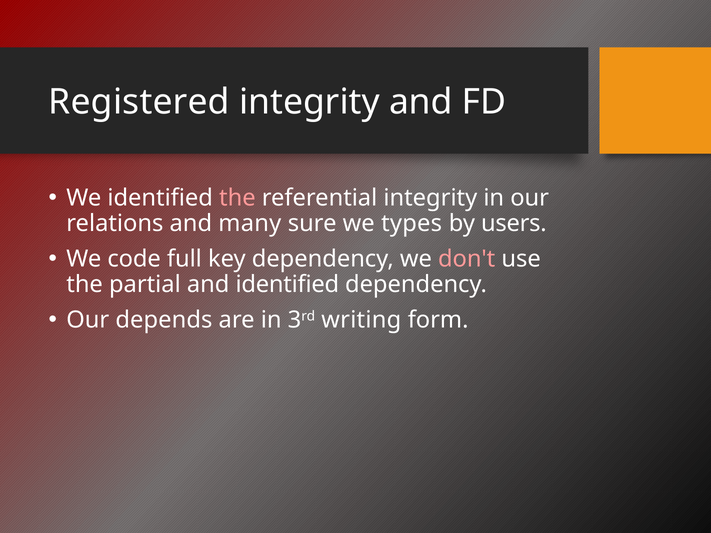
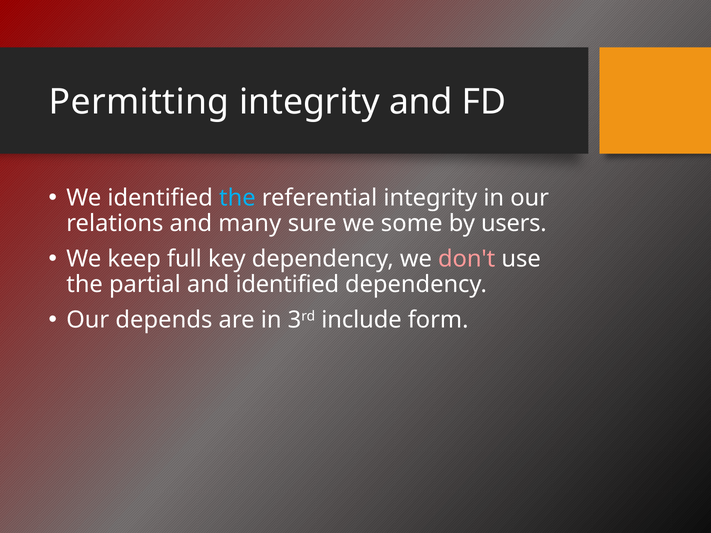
Registered: Registered -> Permitting
the at (237, 198) colour: pink -> light blue
types: types -> some
code: code -> keep
writing: writing -> include
